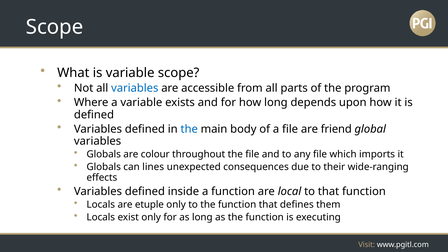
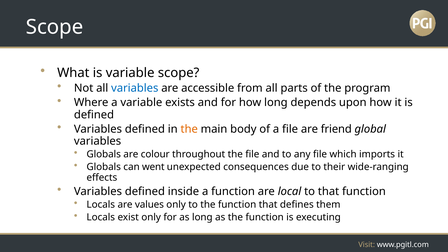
the at (189, 129) colour: blue -> orange
lines: lines -> went
etuple: etuple -> values
